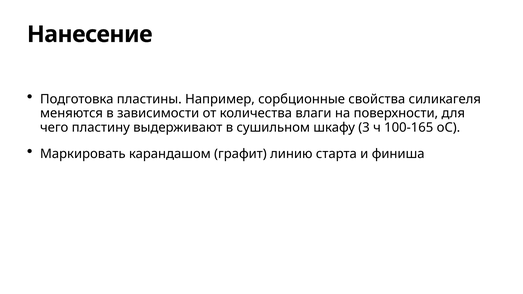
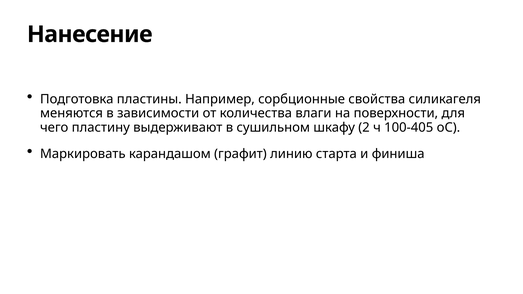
3: 3 -> 2
100-165: 100-165 -> 100-405
